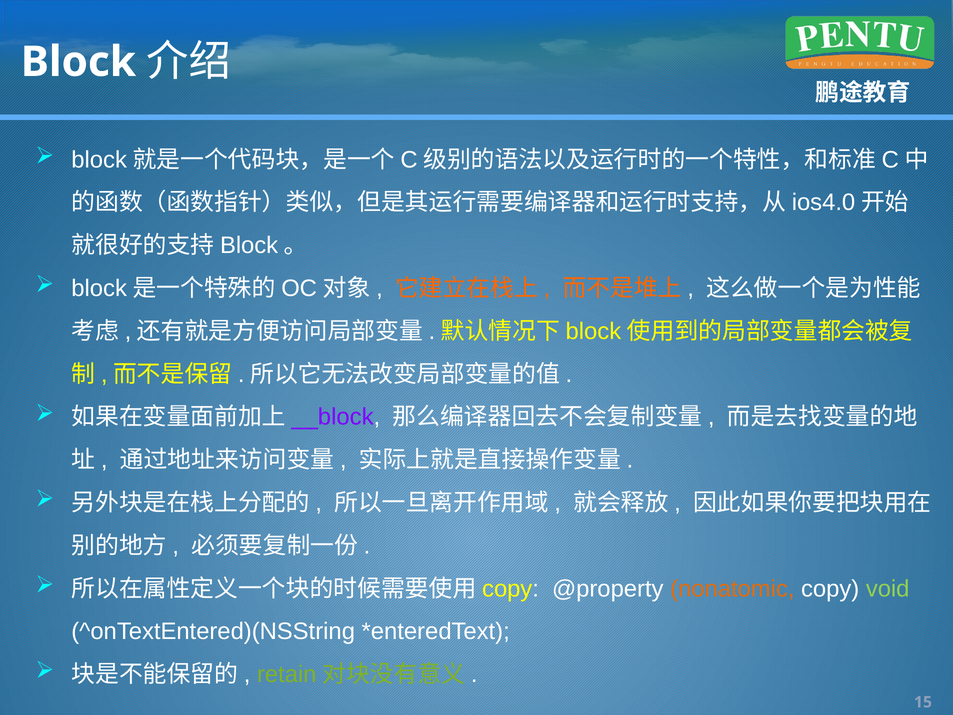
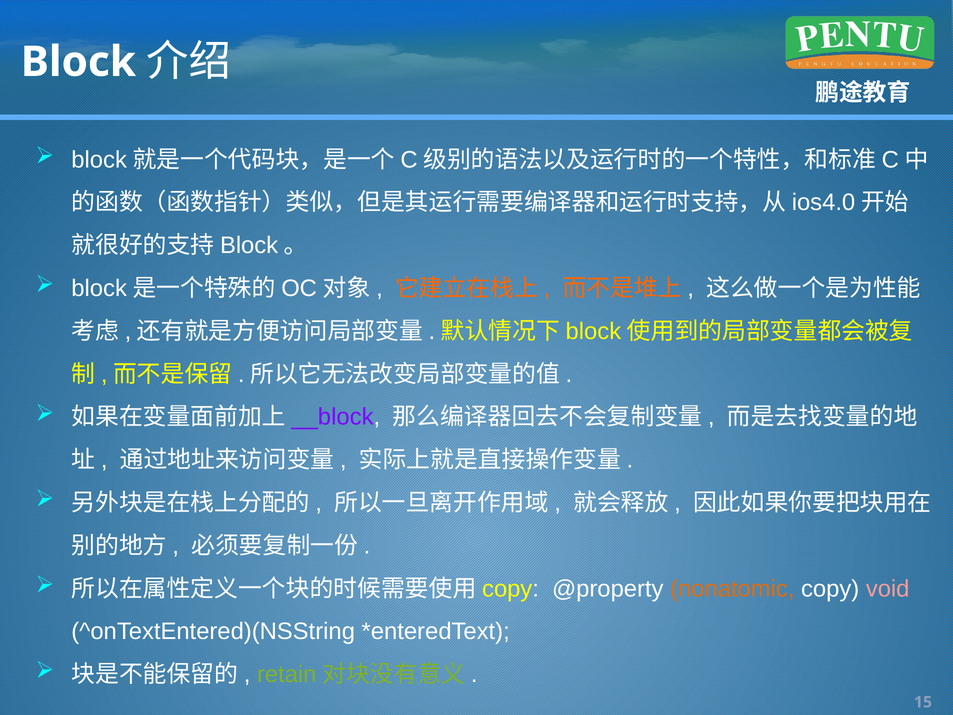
void colour: light green -> pink
